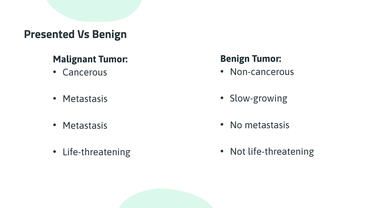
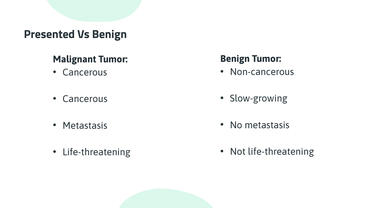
Metastasis at (85, 99): Metastasis -> Cancerous
